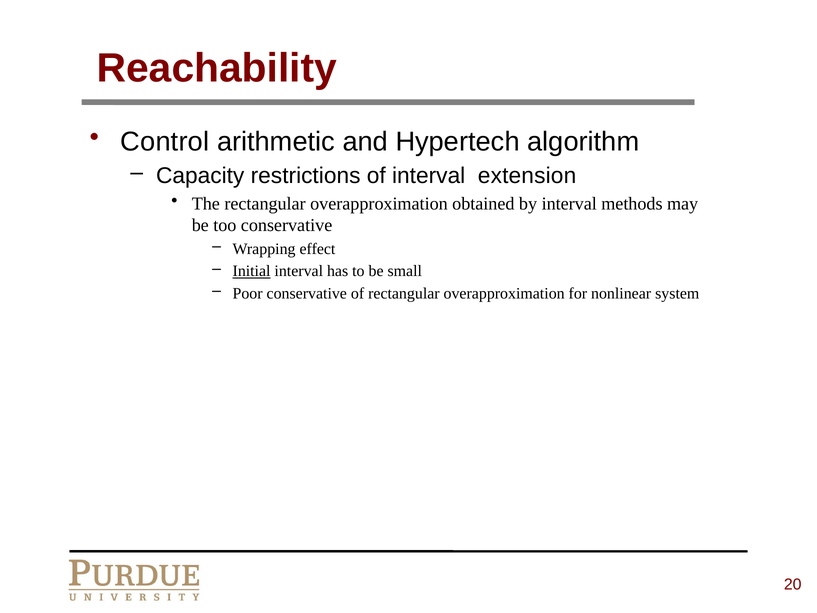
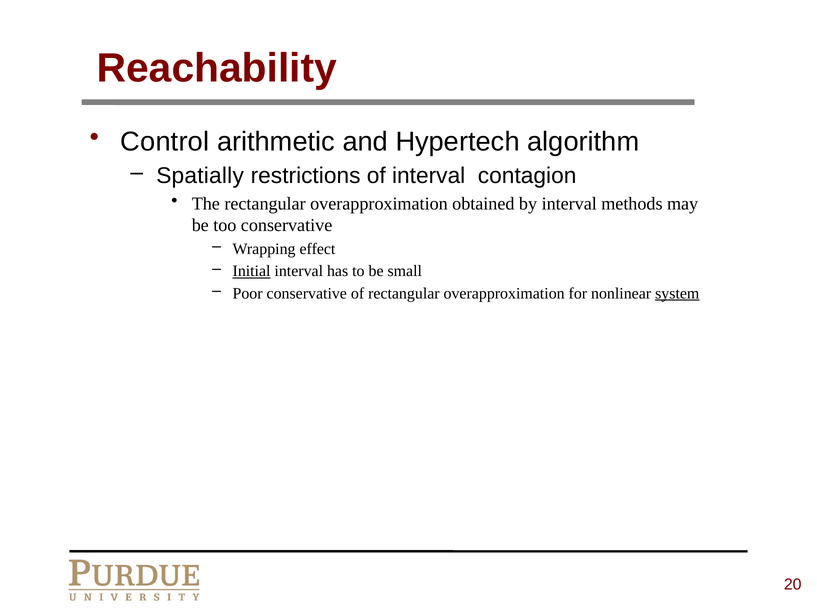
Capacity: Capacity -> Spatially
extension: extension -> contagion
system underline: none -> present
